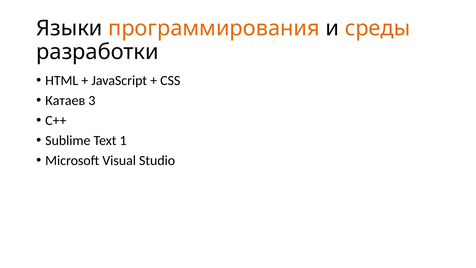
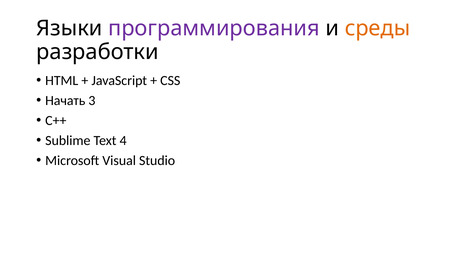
программирования colour: orange -> purple
Катаев: Катаев -> Начать
1: 1 -> 4
